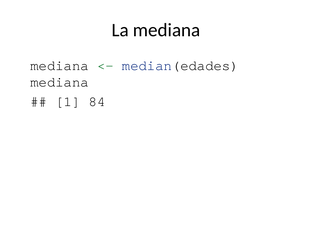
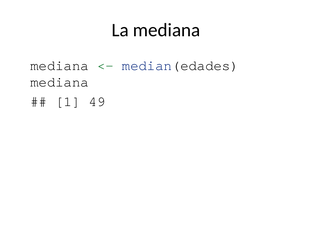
84: 84 -> 49
